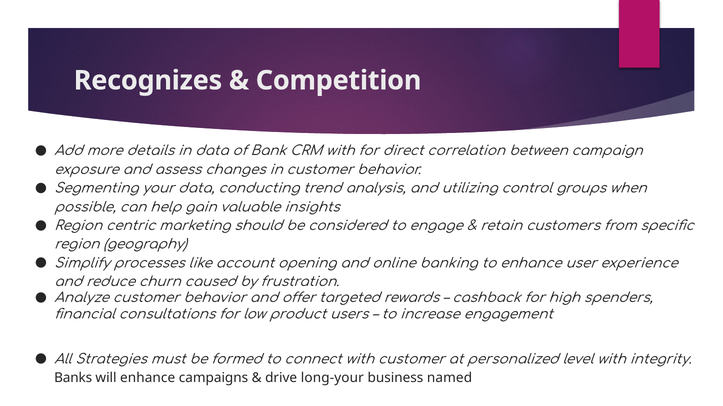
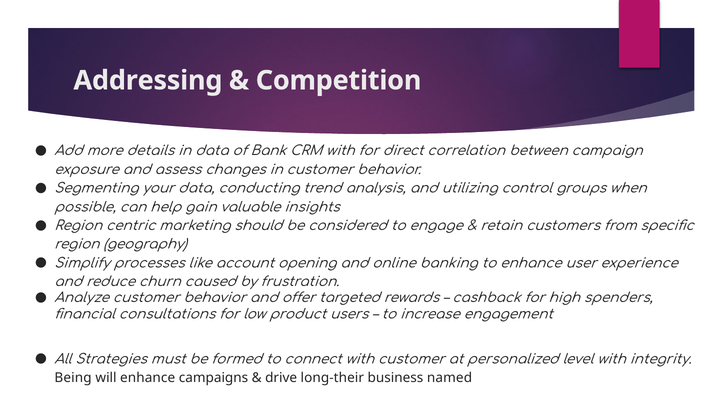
Recognizes: Recognizes -> Addressing
Banks: Banks -> Being
long-your: long-your -> long-their
